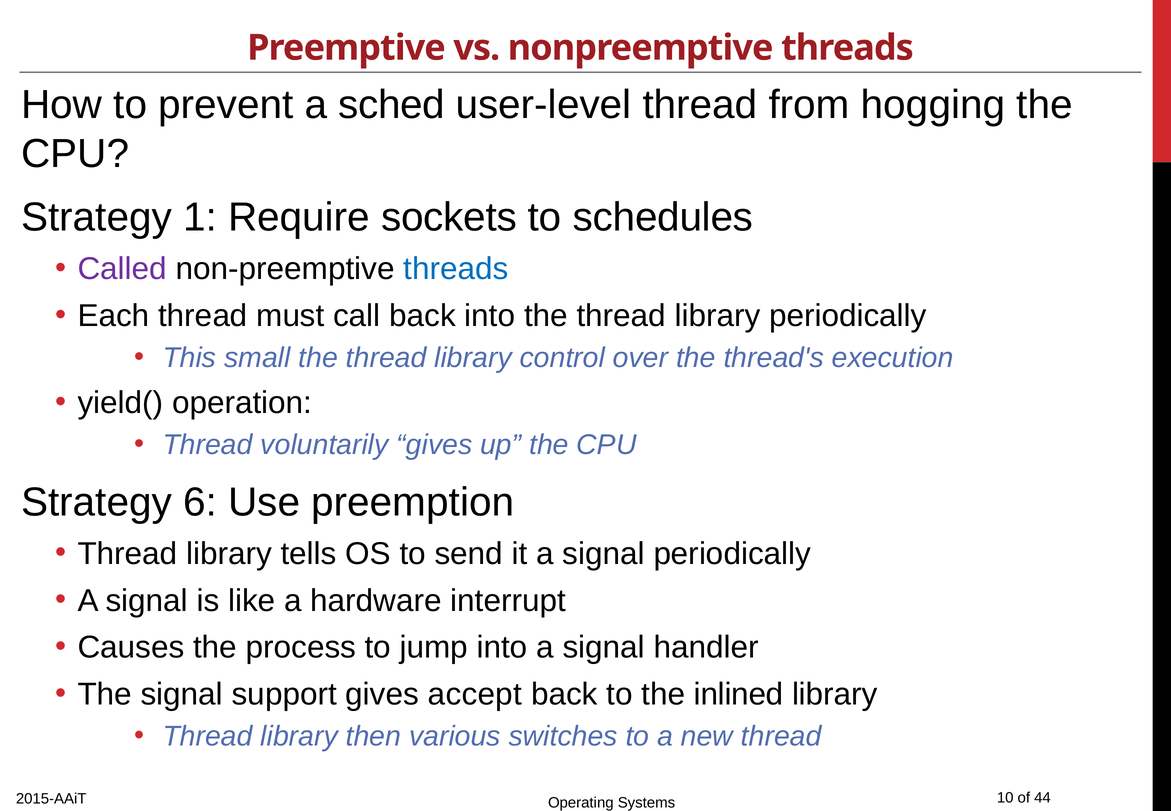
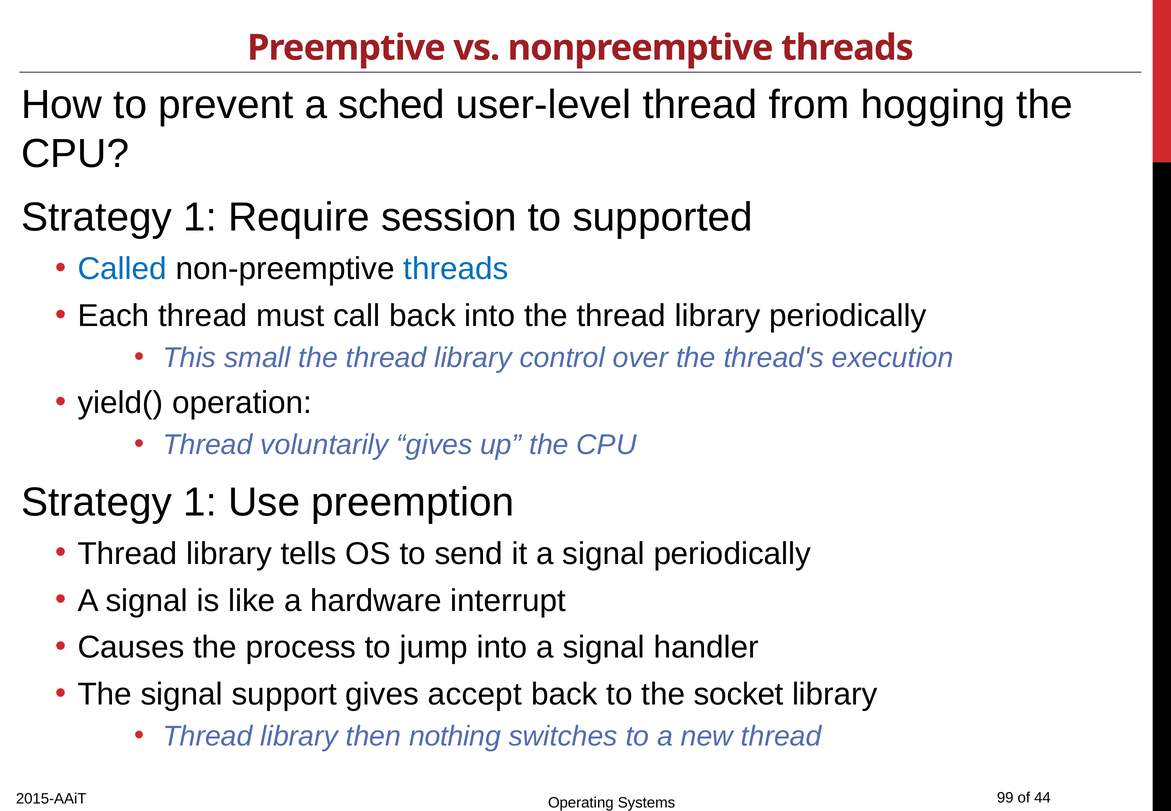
sockets: sockets -> session
schedules: schedules -> supported
Called colour: purple -> blue
6 at (200, 502): 6 -> 1
inlined: inlined -> socket
various: various -> nothing
10: 10 -> 99
